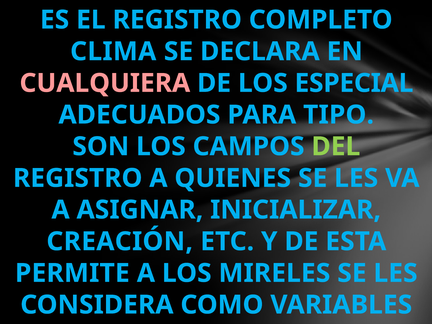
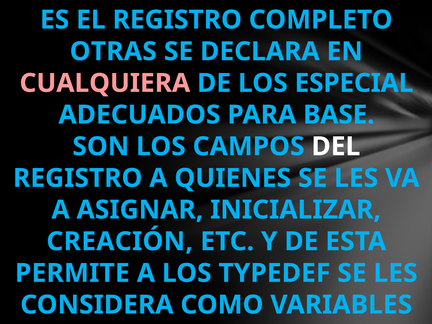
CLIMA: CLIMA -> OTRAS
TIPO: TIPO -> BASE
DEL colour: light green -> white
MIRELES: MIRELES -> TYPEDEF
